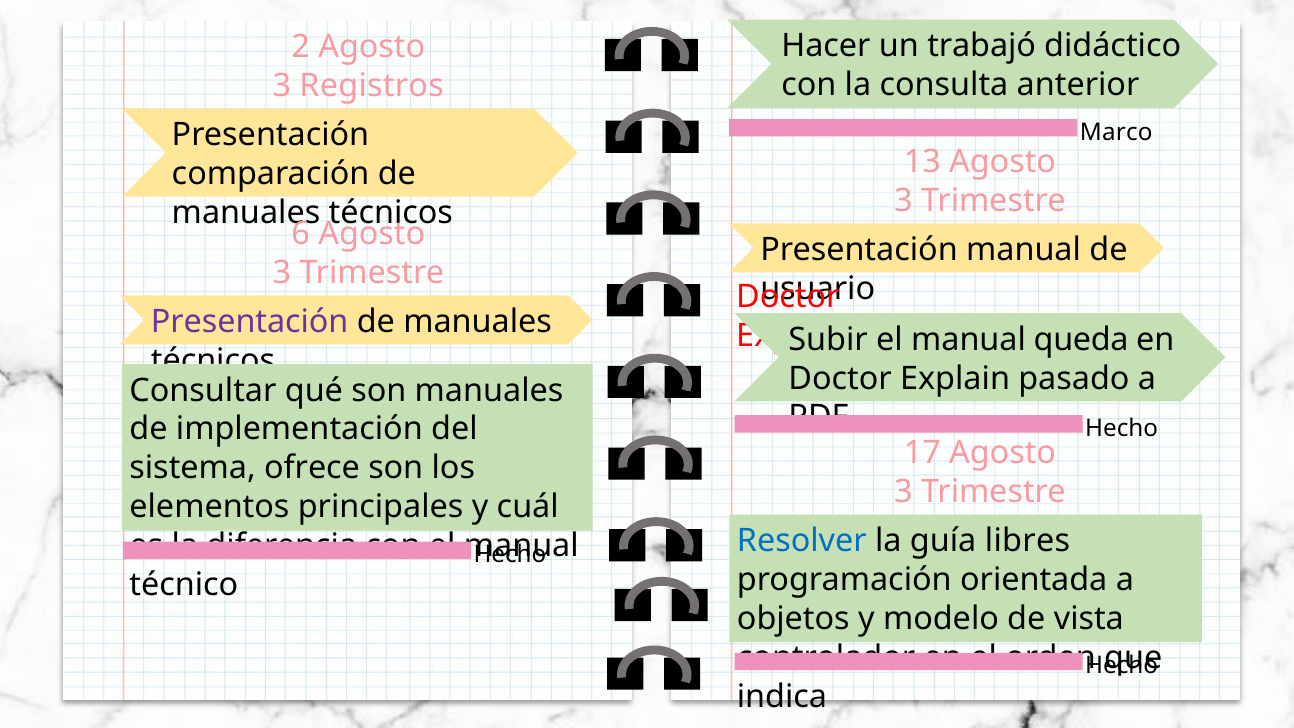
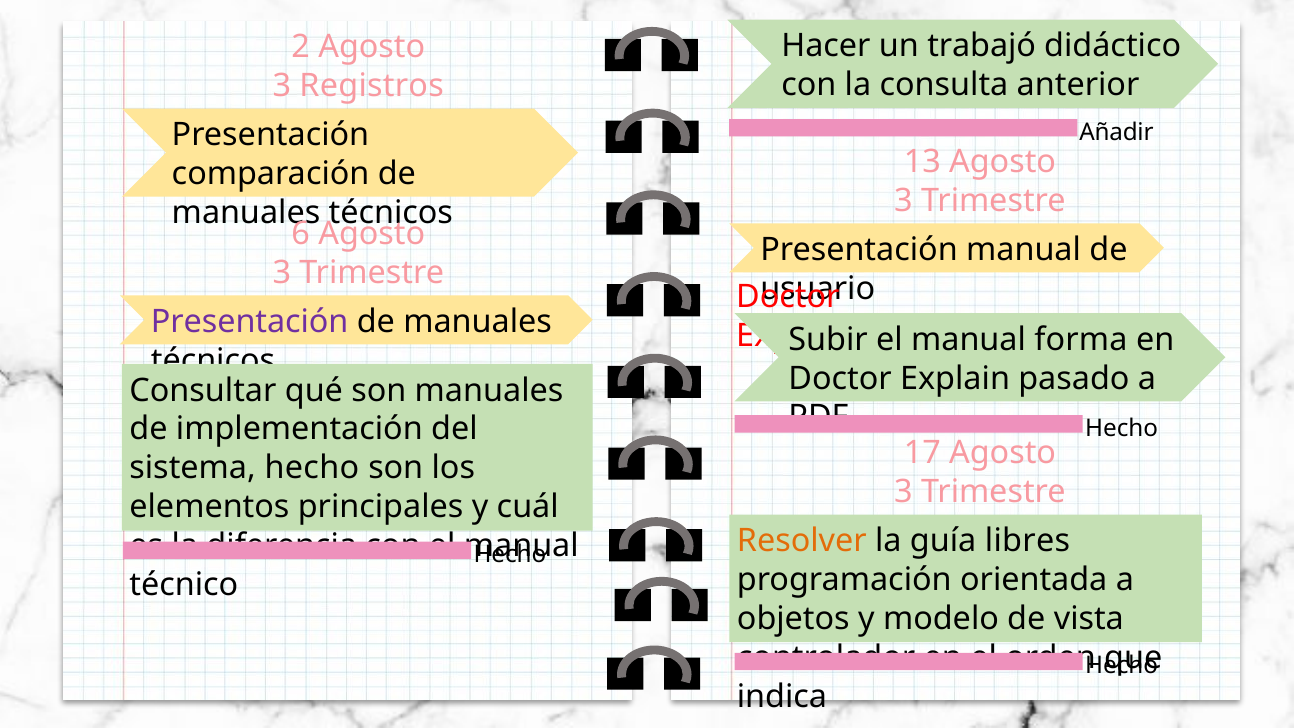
Marco: Marco -> Añadir
queda: queda -> forma
sistema ofrece: ofrece -> hecho
Resolver colour: blue -> orange
